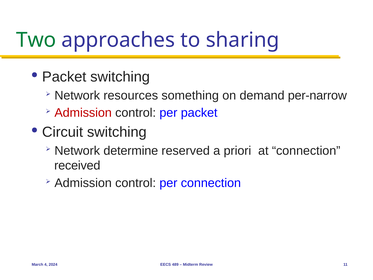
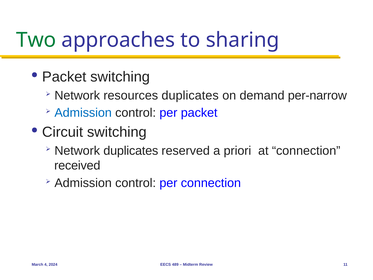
resources something: something -> duplicates
Admission at (83, 113) colour: red -> blue
Network determine: determine -> duplicates
